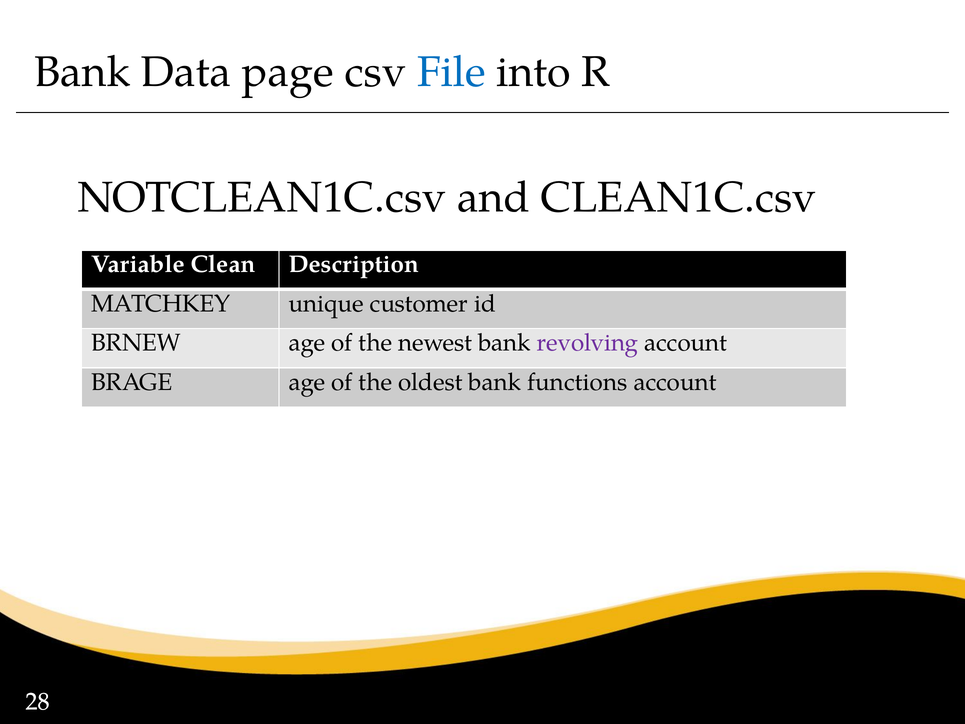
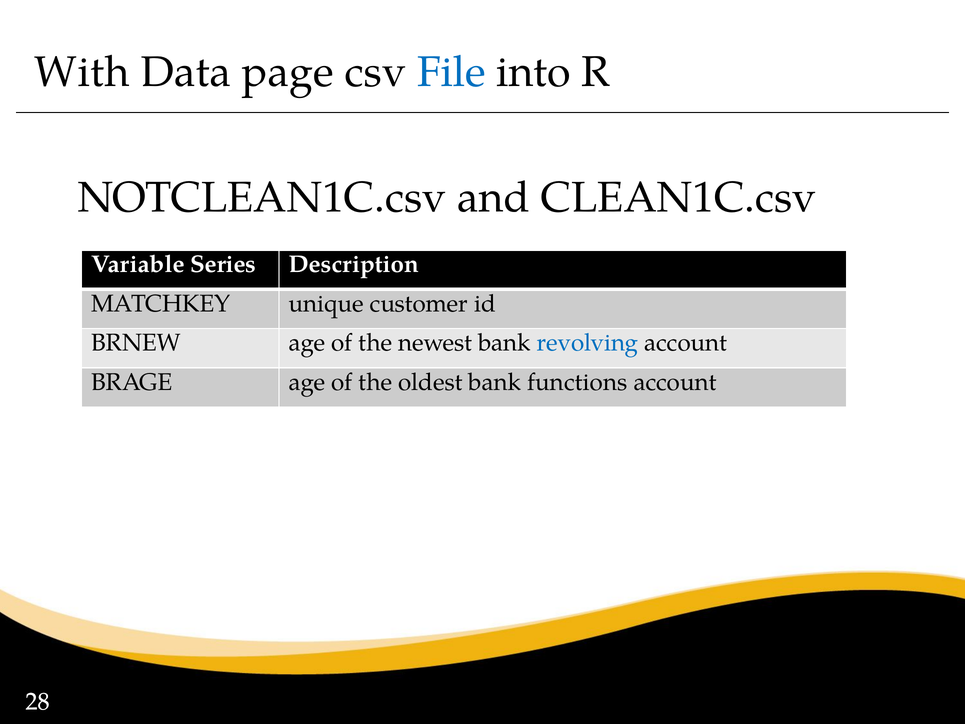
Bank at (82, 72): Bank -> With
Clean: Clean -> Series
revolving colour: purple -> blue
